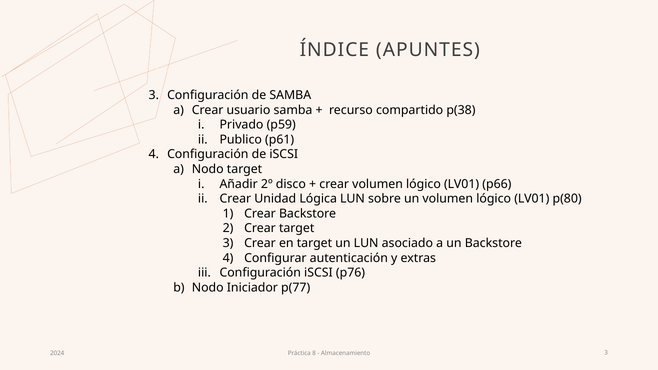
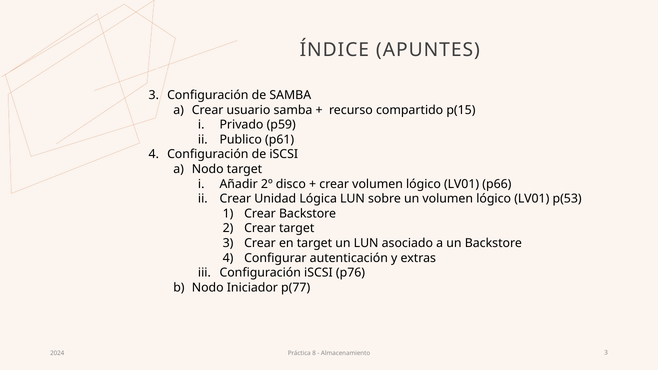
p(38: p(38 -> p(15
p(80: p(80 -> p(53
